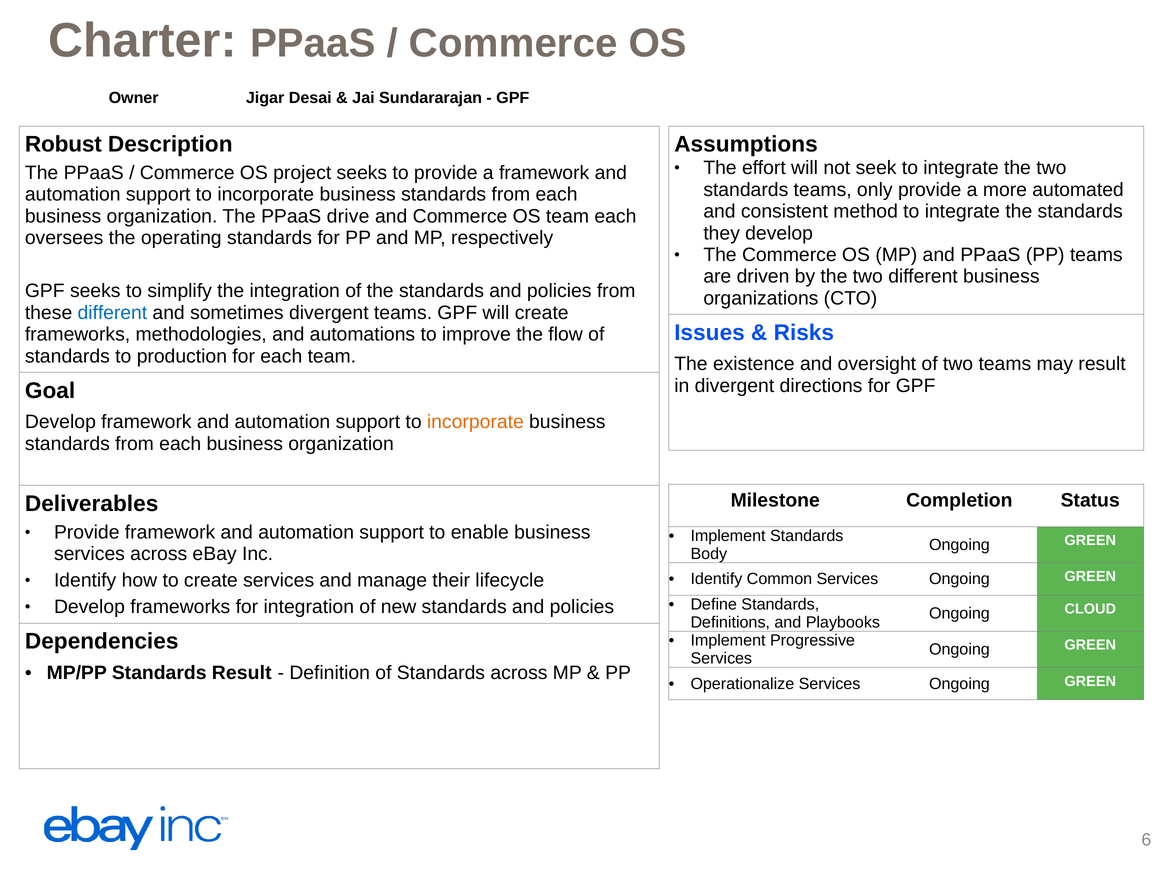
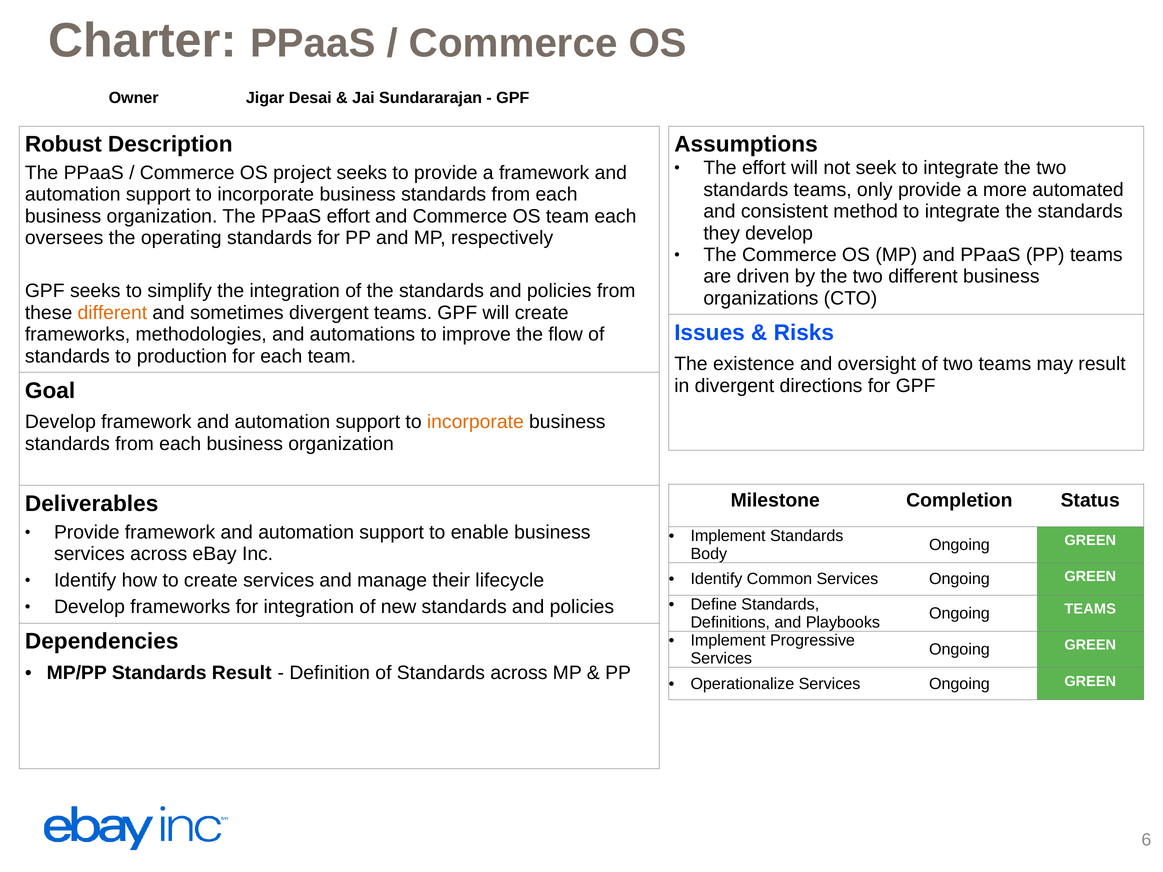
PPaaS drive: drive -> effort
different at (112, 313) colour: blue -> orange
Ongoing CLOUD: CLOUD -> TEAMS
